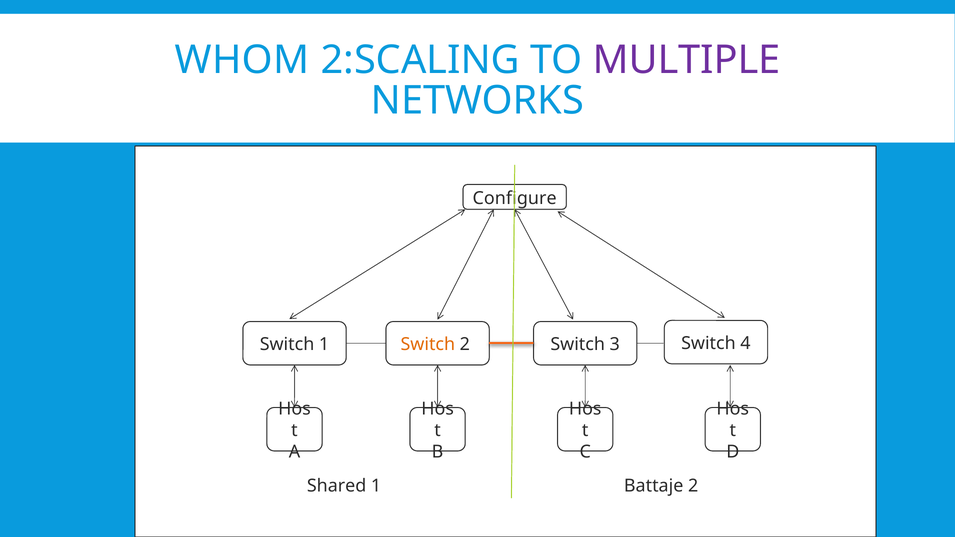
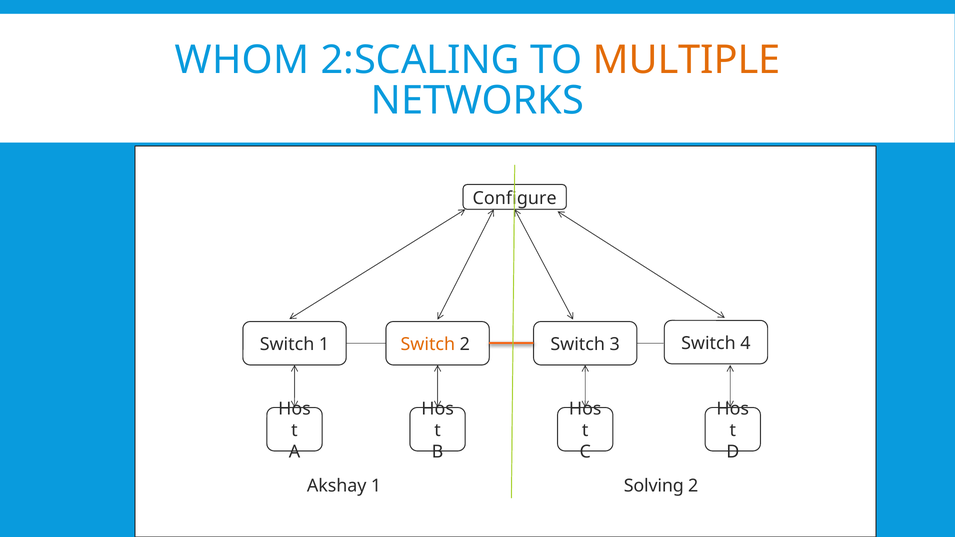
MULTIPLE colour: purple -> orange
Shared: Shared -> Akshay
Battaje: Battaje -> Solving
